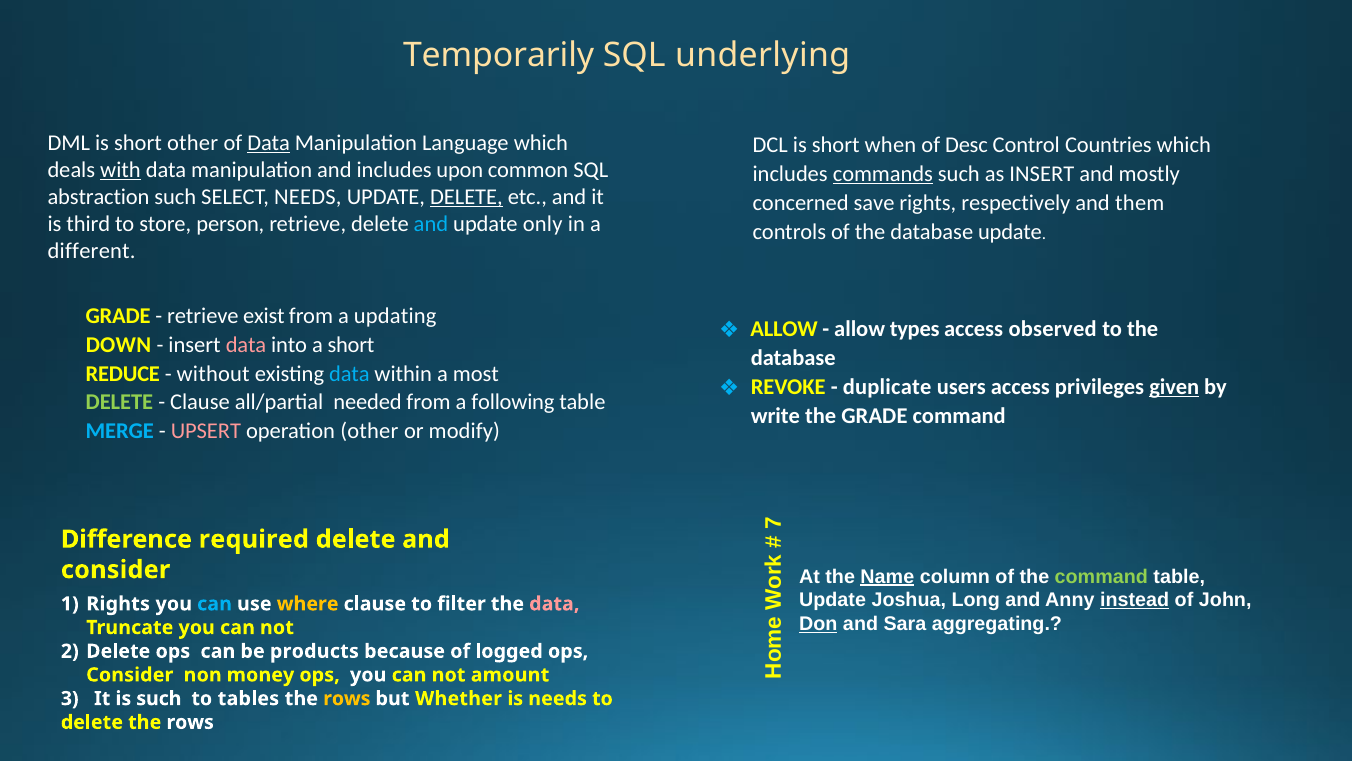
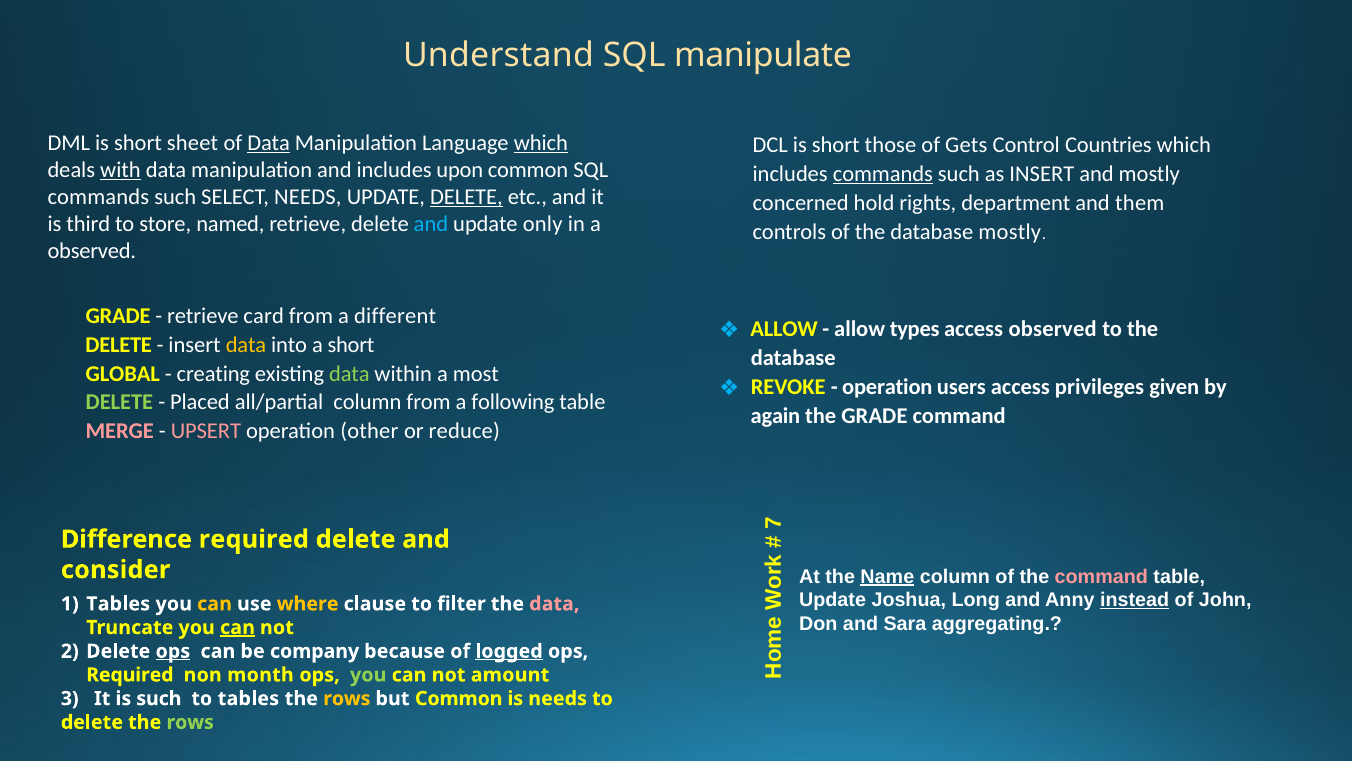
Temporarily: Temporarily -> Understand
underlying: underlying -> manipulate
short other: other -> sheet
which at (541, 143) underline: none -> present
when: when -> those
Desc: Desc -> Gets
abstraction at (98, 197): abstraction -> commands
save: save -> hold
respectively: respectively -> department
person: person -> named
database update: update -> mostly
different at (92, 251): different -> observed
exist: exist -> card
updating: updating -> different
DOWN at (118, 344): DOWN -> DELETE
data at (246, 344) colour: pink -> yellow
REDUCE: REDUCE -> GLOBAL
without: without -> creating
data at (349, 373) colour: light blue -> light green
duplicate at (887, 387): duplicate -> operation
given underline: present -> none
Clause at (200, 402): Clause -> Placed
all/partial needed: needed -> column
write: write -> again
MERGE colour: light blue -> pink
modify: modify -> reduce
command at (1101, 576) colour: light green -> pink
Rights at (118, 603): Rights -> Tables
can at (214, 603) colour: light blue -> yellow
Don underline: present -> none
can at (237, 627) underline: none -> present
ops at (173, 651) underline: none -> present
products: products -> company
logged underline: none -> present
Consider at (130, 675): Consider -> Required
money: money -> month
you at (368, 675) colour: white -> light green
but Whether: Whether -> Common
rows at (190, 722) colour: white -> light green
